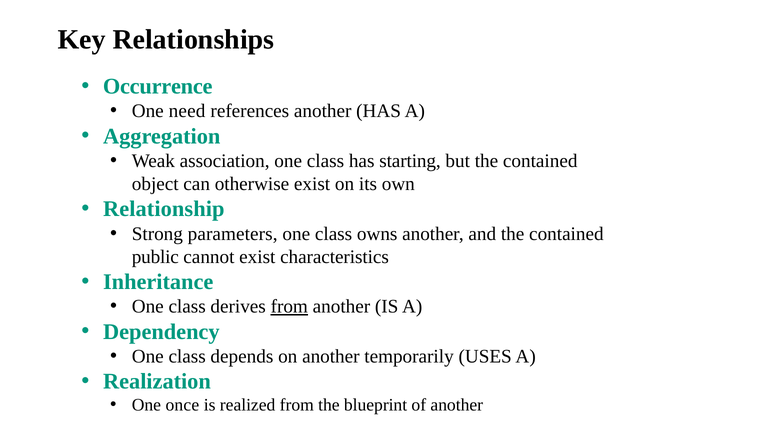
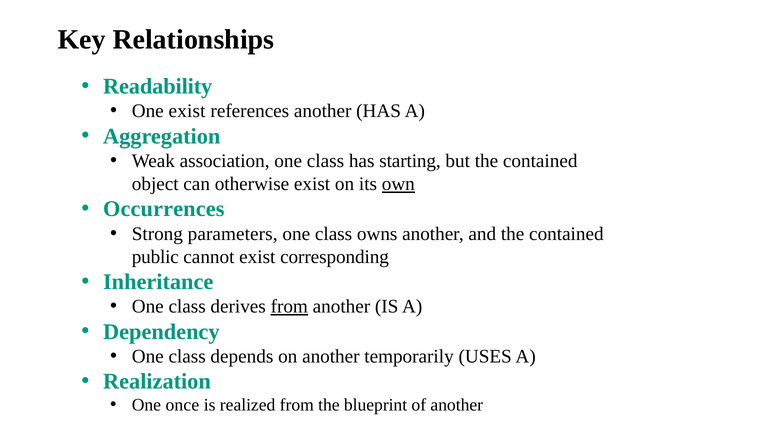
Occurrence: Occurrence -> Readability
One need: need -> exist
own underline: none -> present
Relationship: Relationship -> Occurrences
characteristics: characteristics -> corresponding
